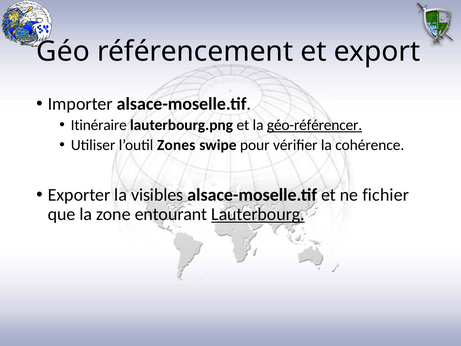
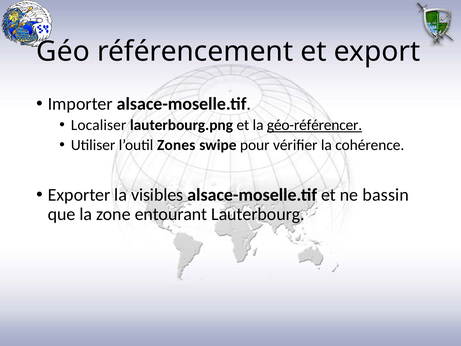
Itinéraire: Itinéraire -> Localiser
fichier: fichier -> bassin
Lauterbourg underline: present -> none
